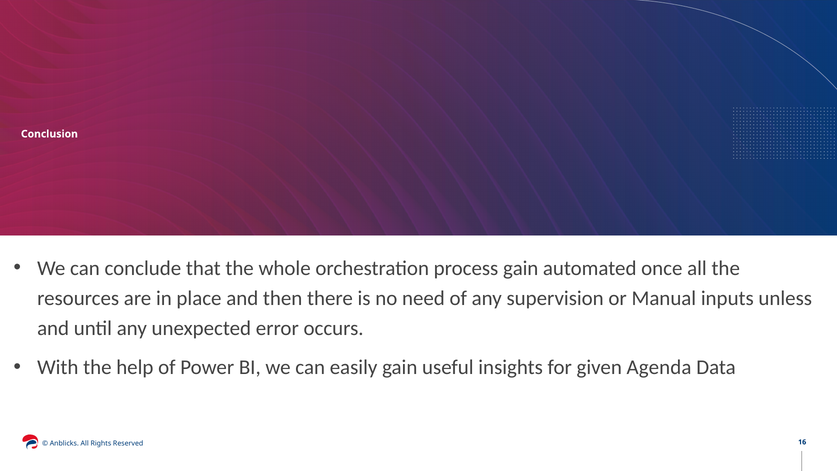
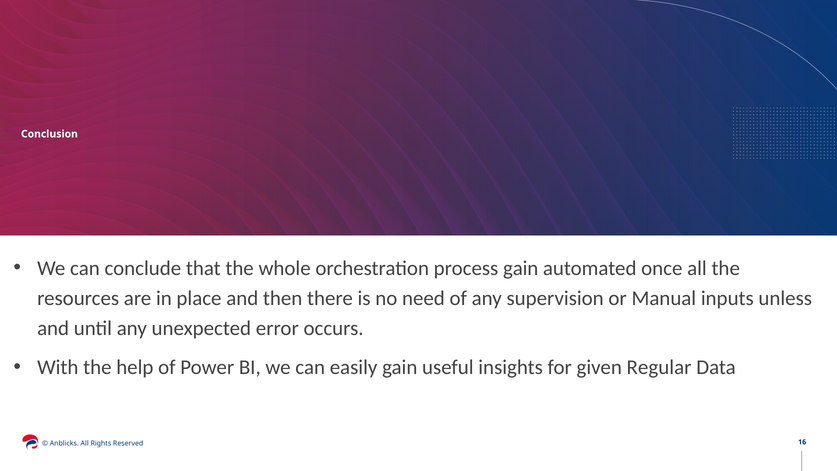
Agenda: Agenda -> Regular
